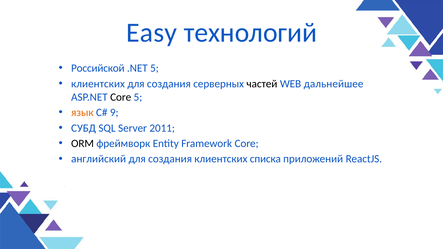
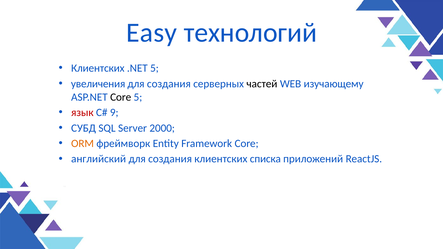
Российской at (98, 68): Российской -> Клиентских
клиентских at (98, 84): клиентских -> увеличения
дальнейшее: дальнейшее -> изучающему
язык colour: orange -> red
2011: 2011 -> 2000
ORM colour: black -> orange
